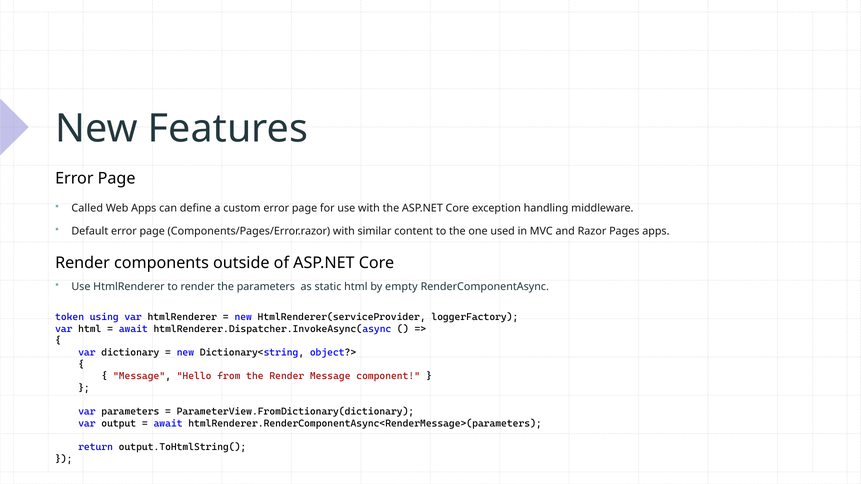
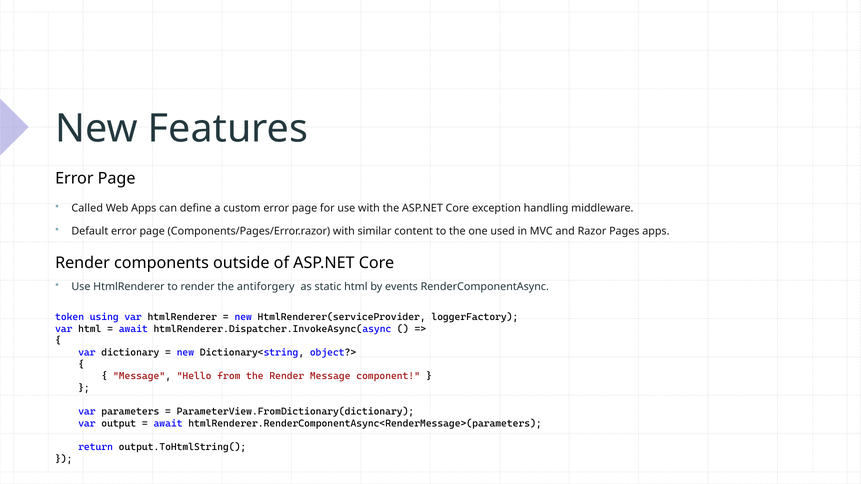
the parameters: parameters -> antiforgery
empty: empty -> events
